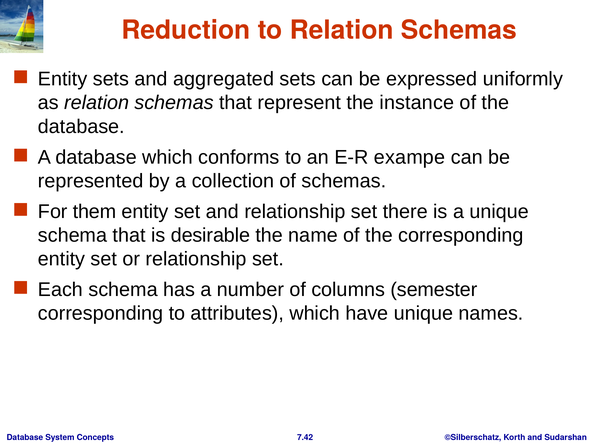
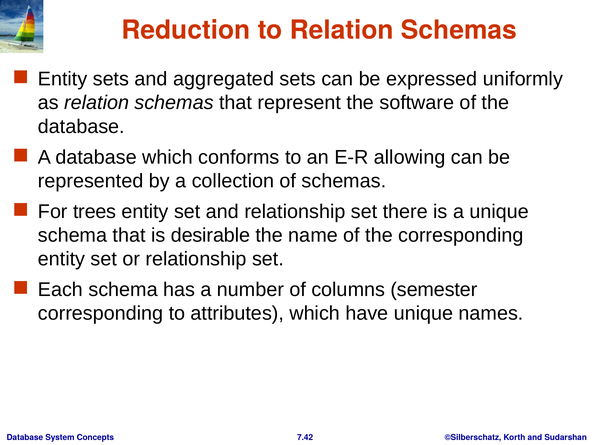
instance: instance -> software
exampe: exampe -> allowing
them: them -> trees
